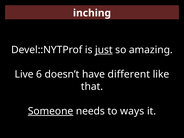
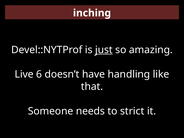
different: different -> handling
Someone underline: present -> none
ways: ways -> strict
